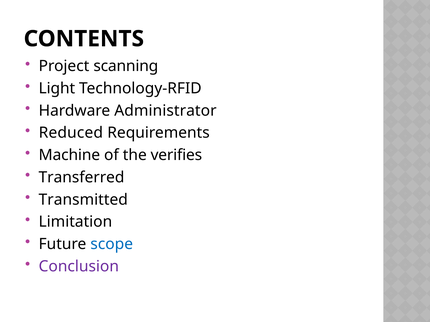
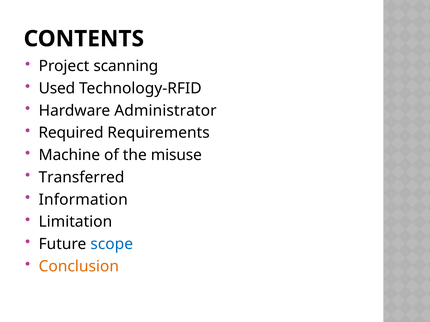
Light: Light -> Used
Reduced: Reduced -> Required
verifies: verifies -> misuse
Transmitted: Transmitted -> Information
Conclusion colour: purple -> orange
